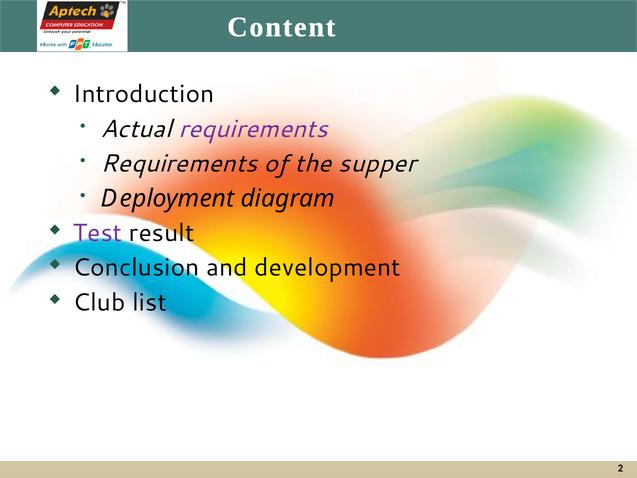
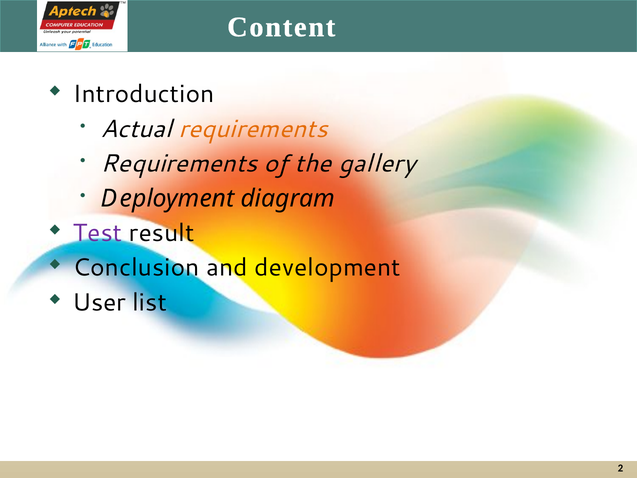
requirements at (253, 129) colour: purple -> orange
supper: supper -> gallery
Club: Club -> User
